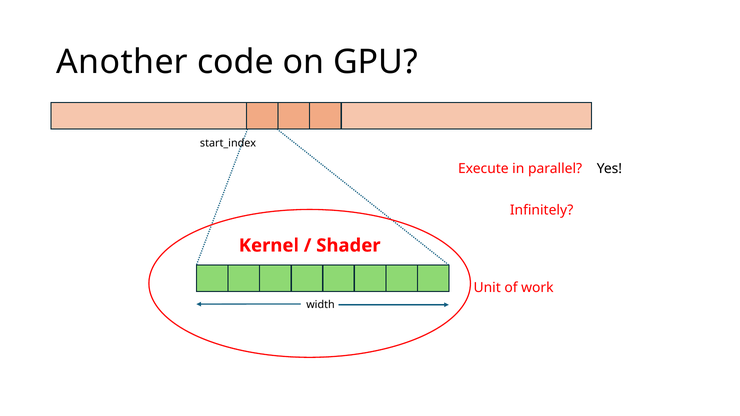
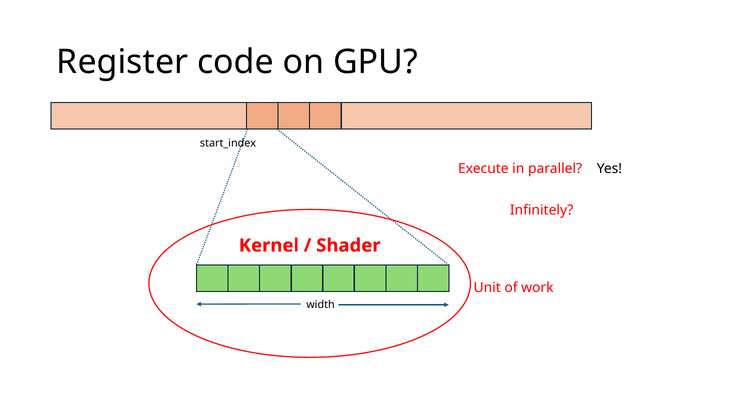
Another: Another -> Register
